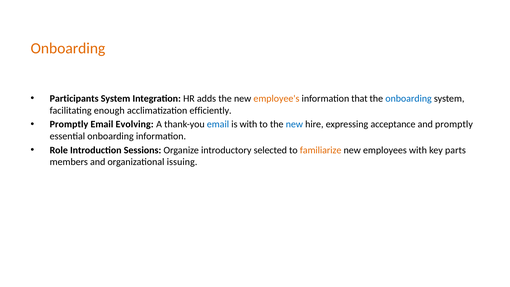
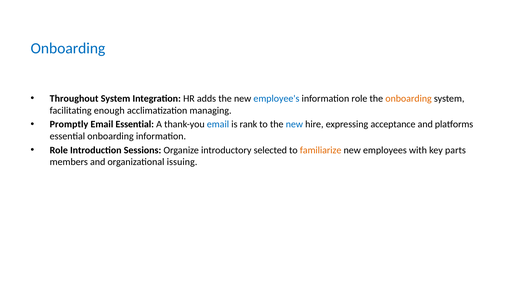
Onboarding at (68, 48) colour: orange -> blue
Participants: Participants -> Throughout
employee's colour: orange -> blue
information that: that -> role
onboarding at (409, 98) colour: blue -> orange
efficiently: efficiently -> managing
Email Evolving: Evolving -> Essential
is with: with -> rank
and promptly: promptly -> platforms
